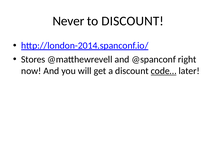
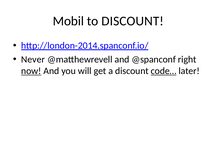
Never: Never -> Mobil
Stores: Stores -> Never
now underline: none -> present
